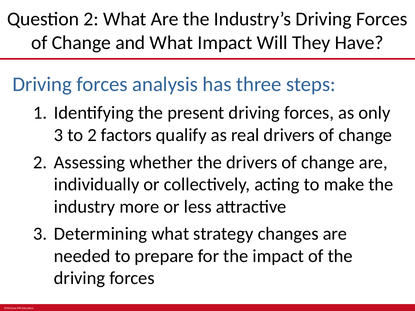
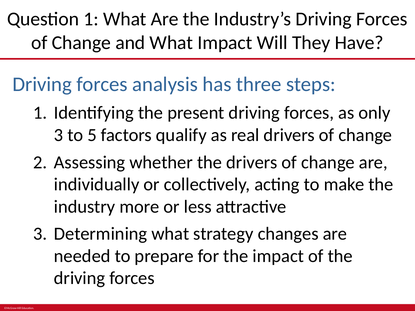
Question 2: 2 -> 1
to 2: 2 -> 5
